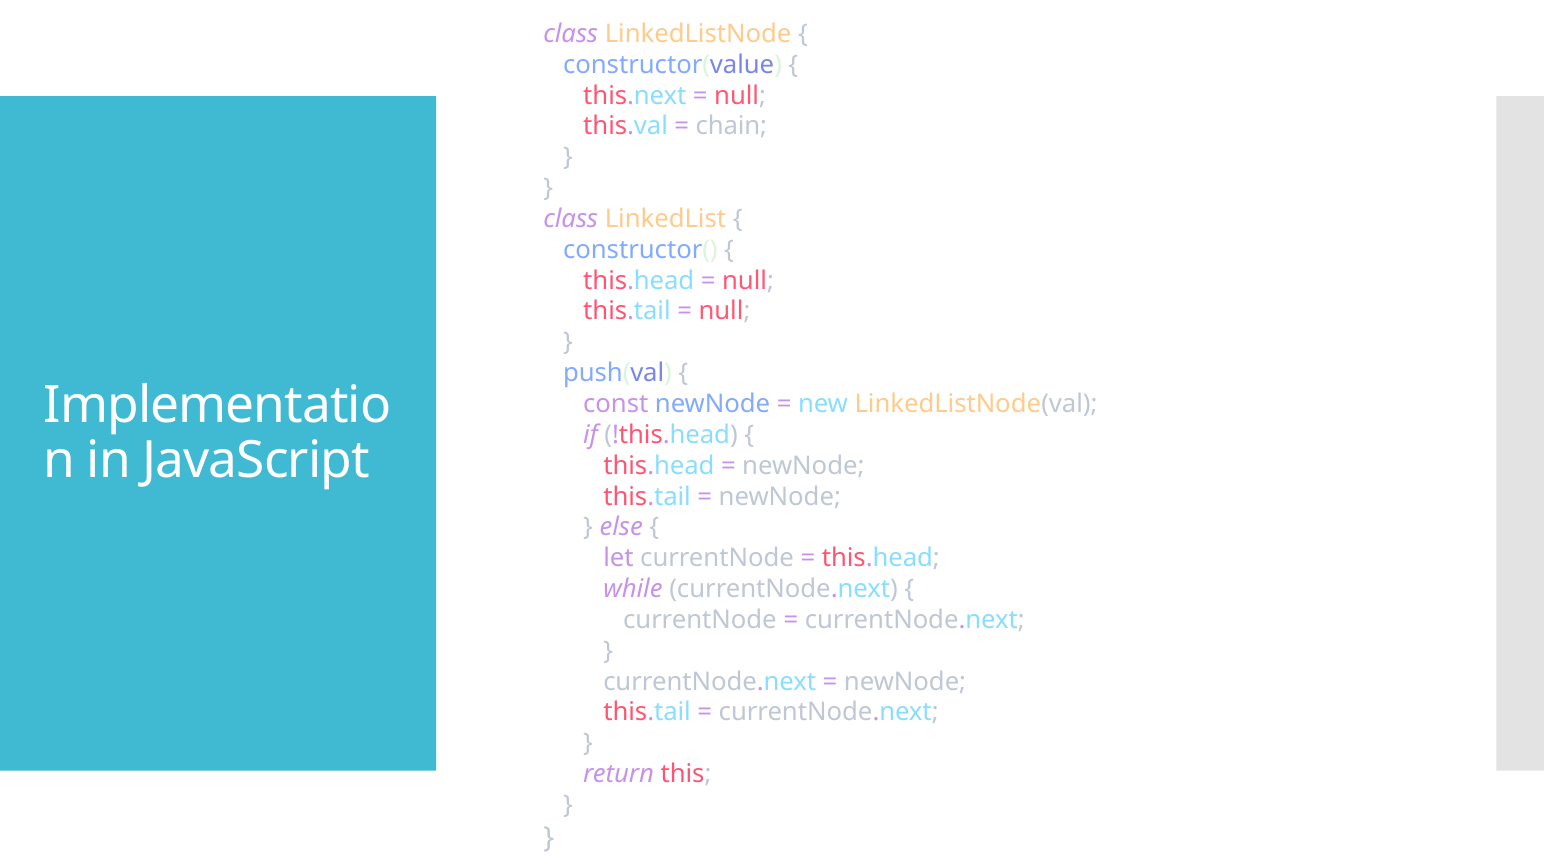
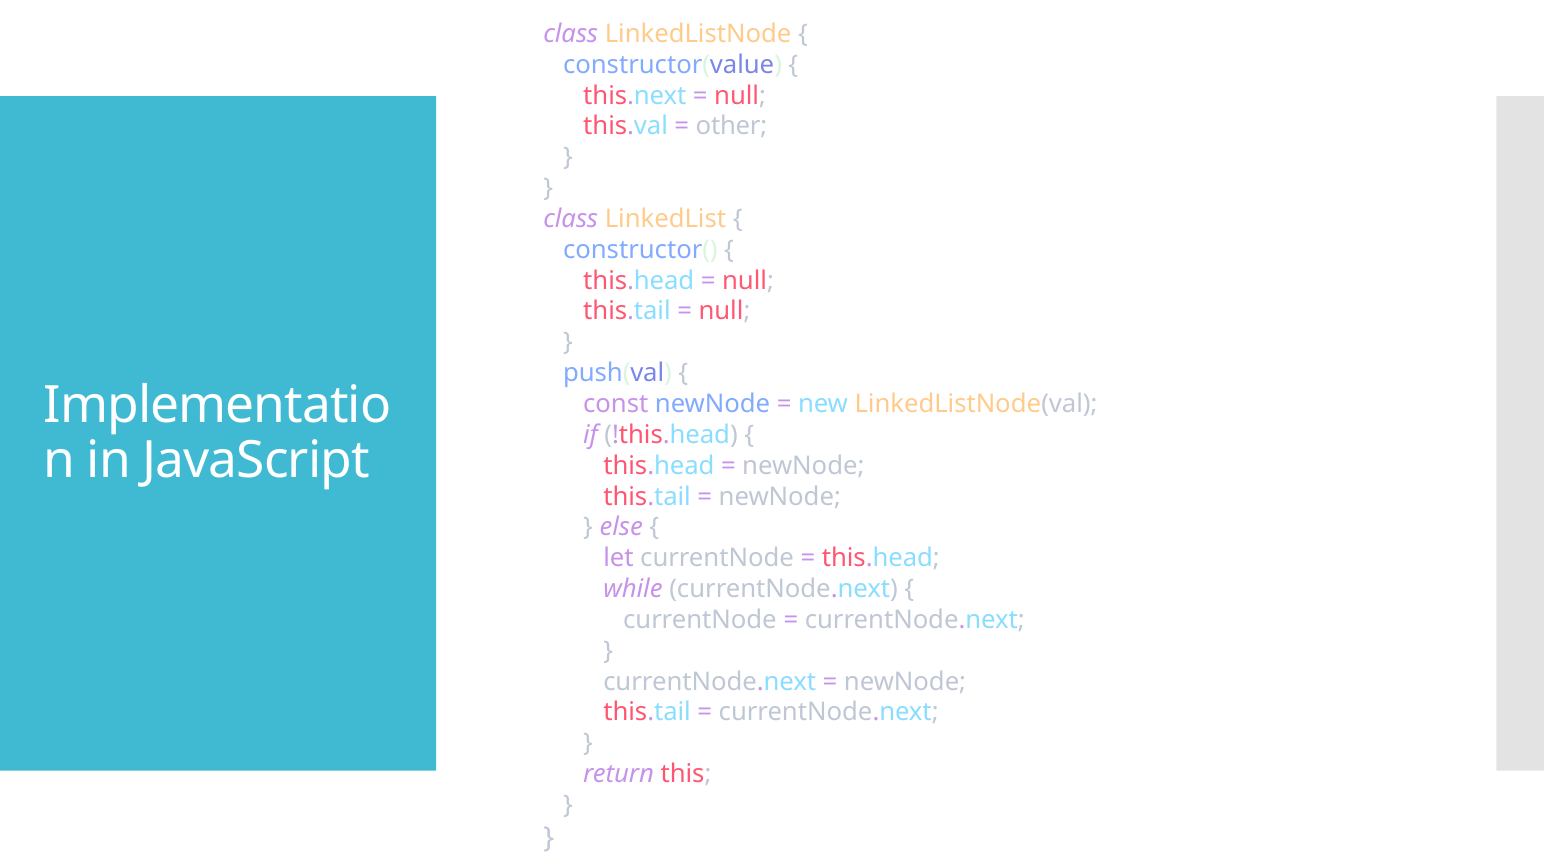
chain: chain -> other
